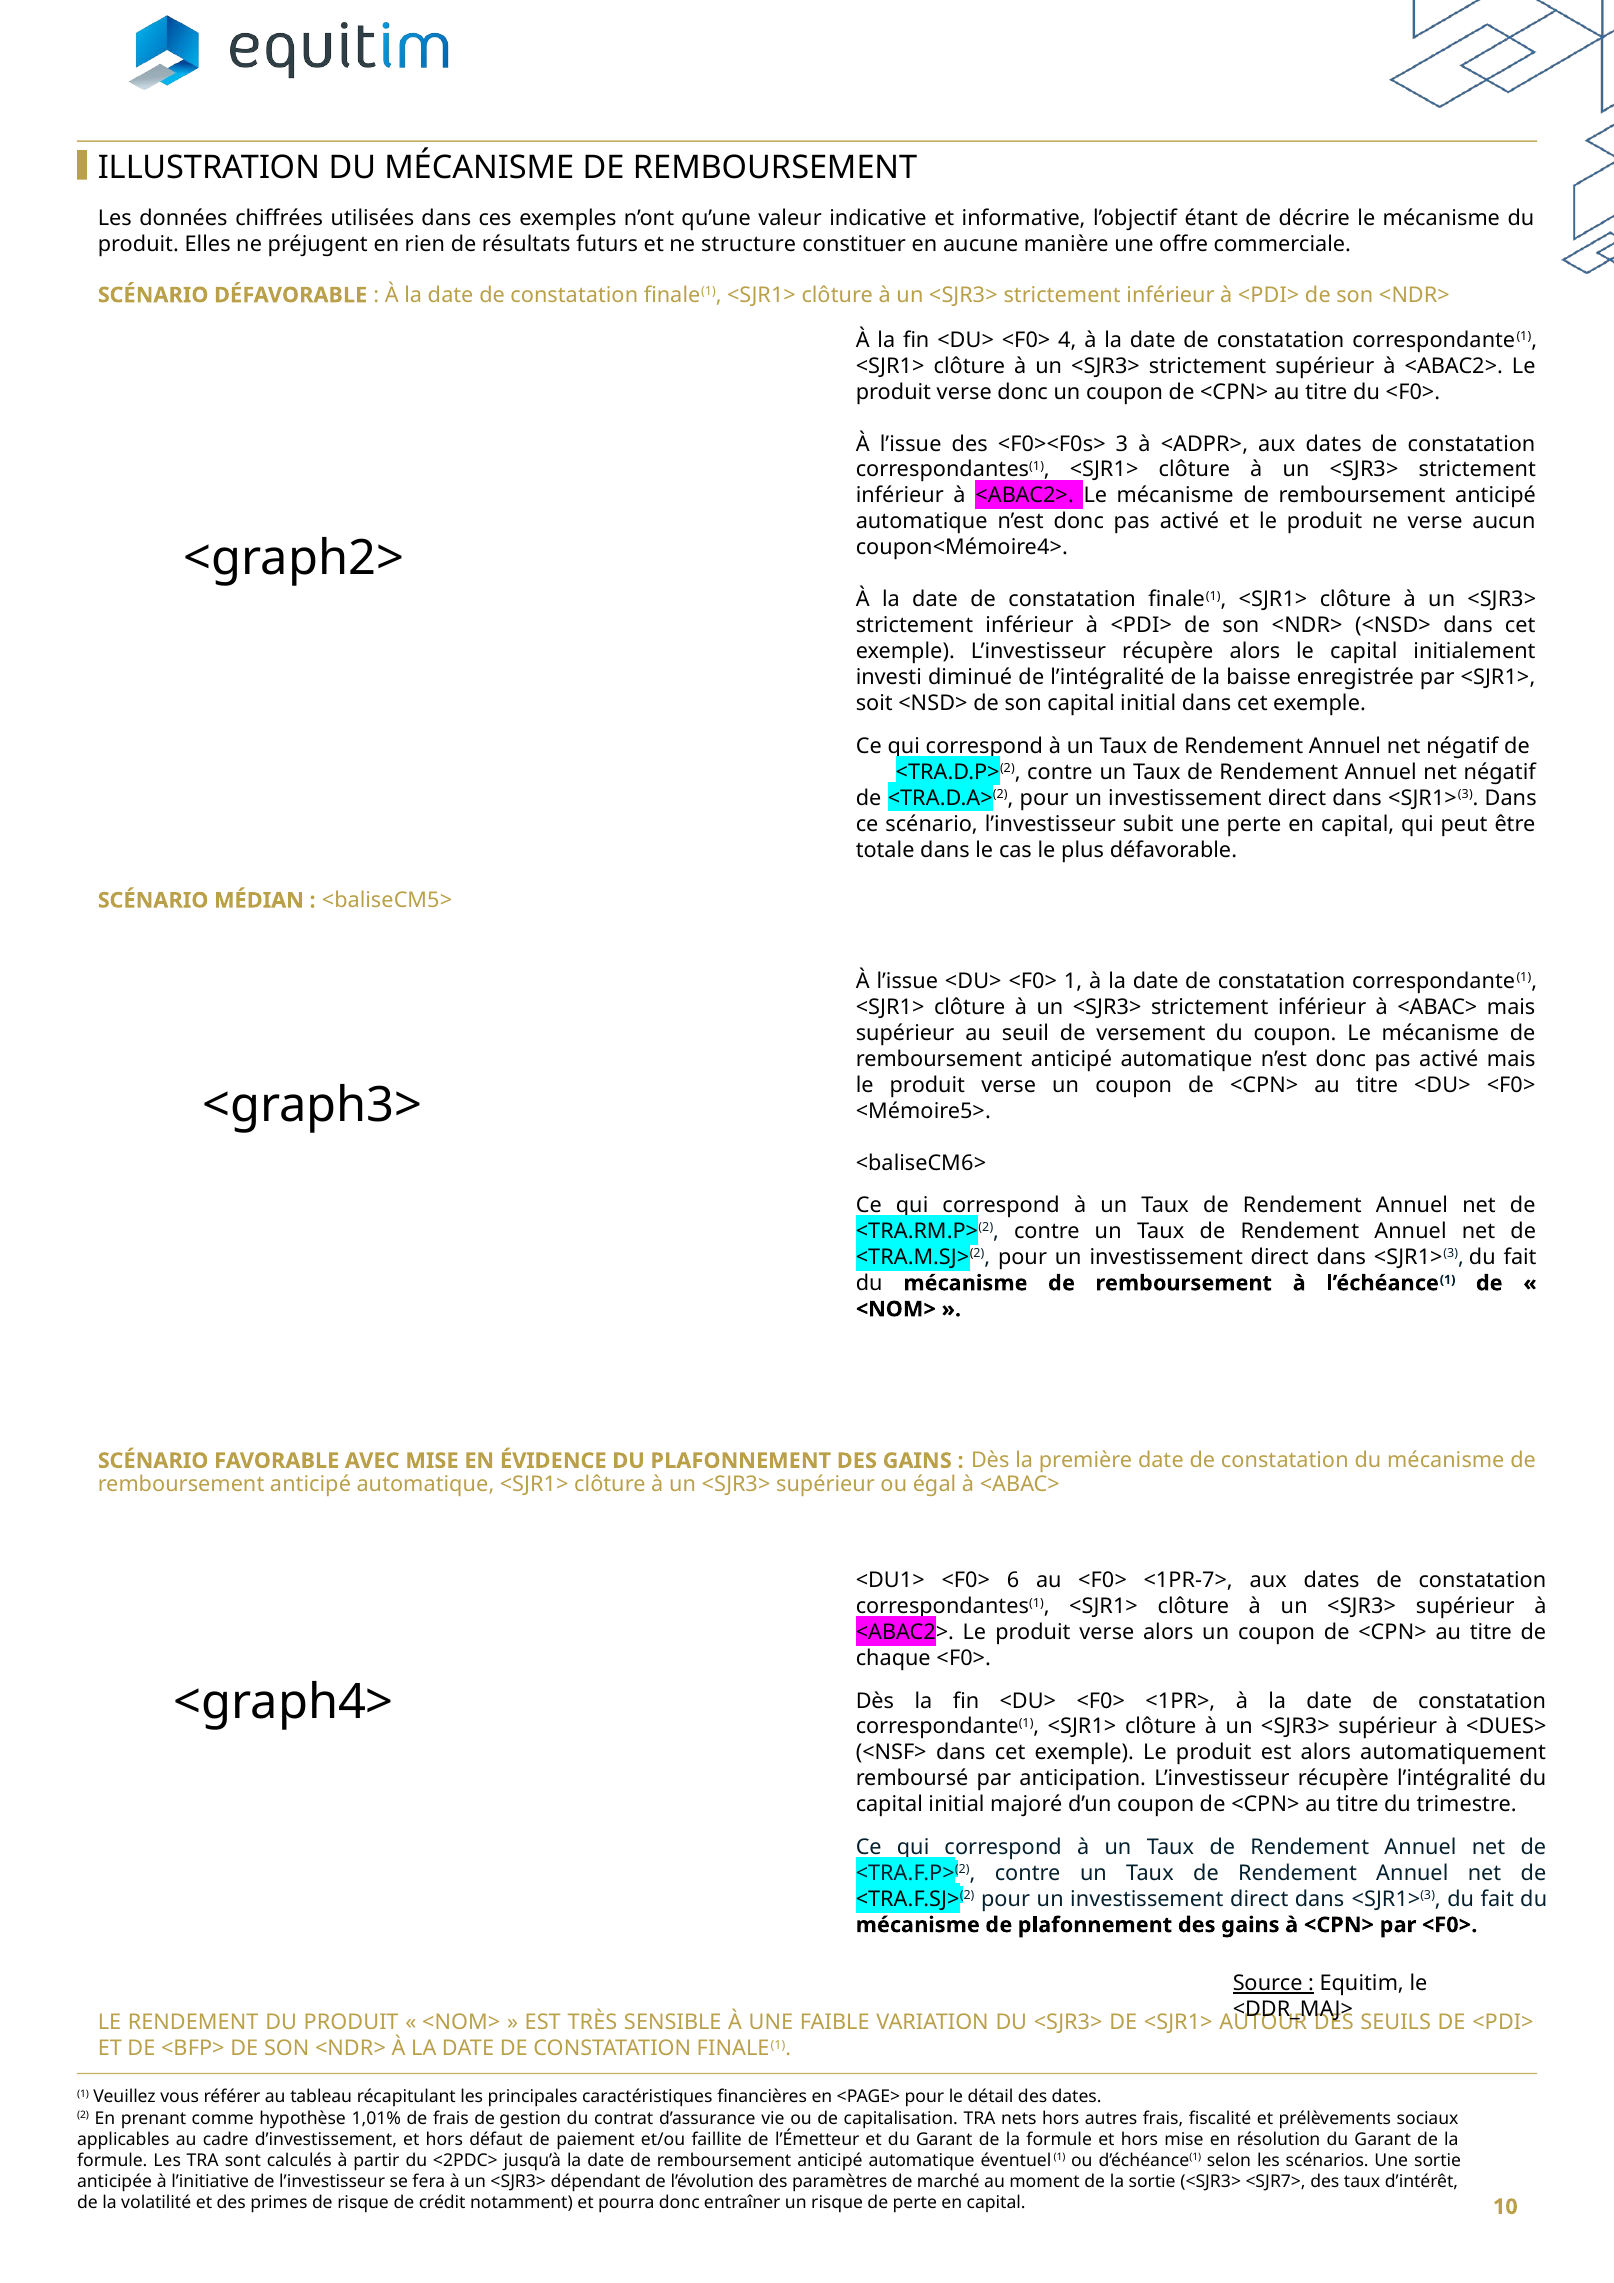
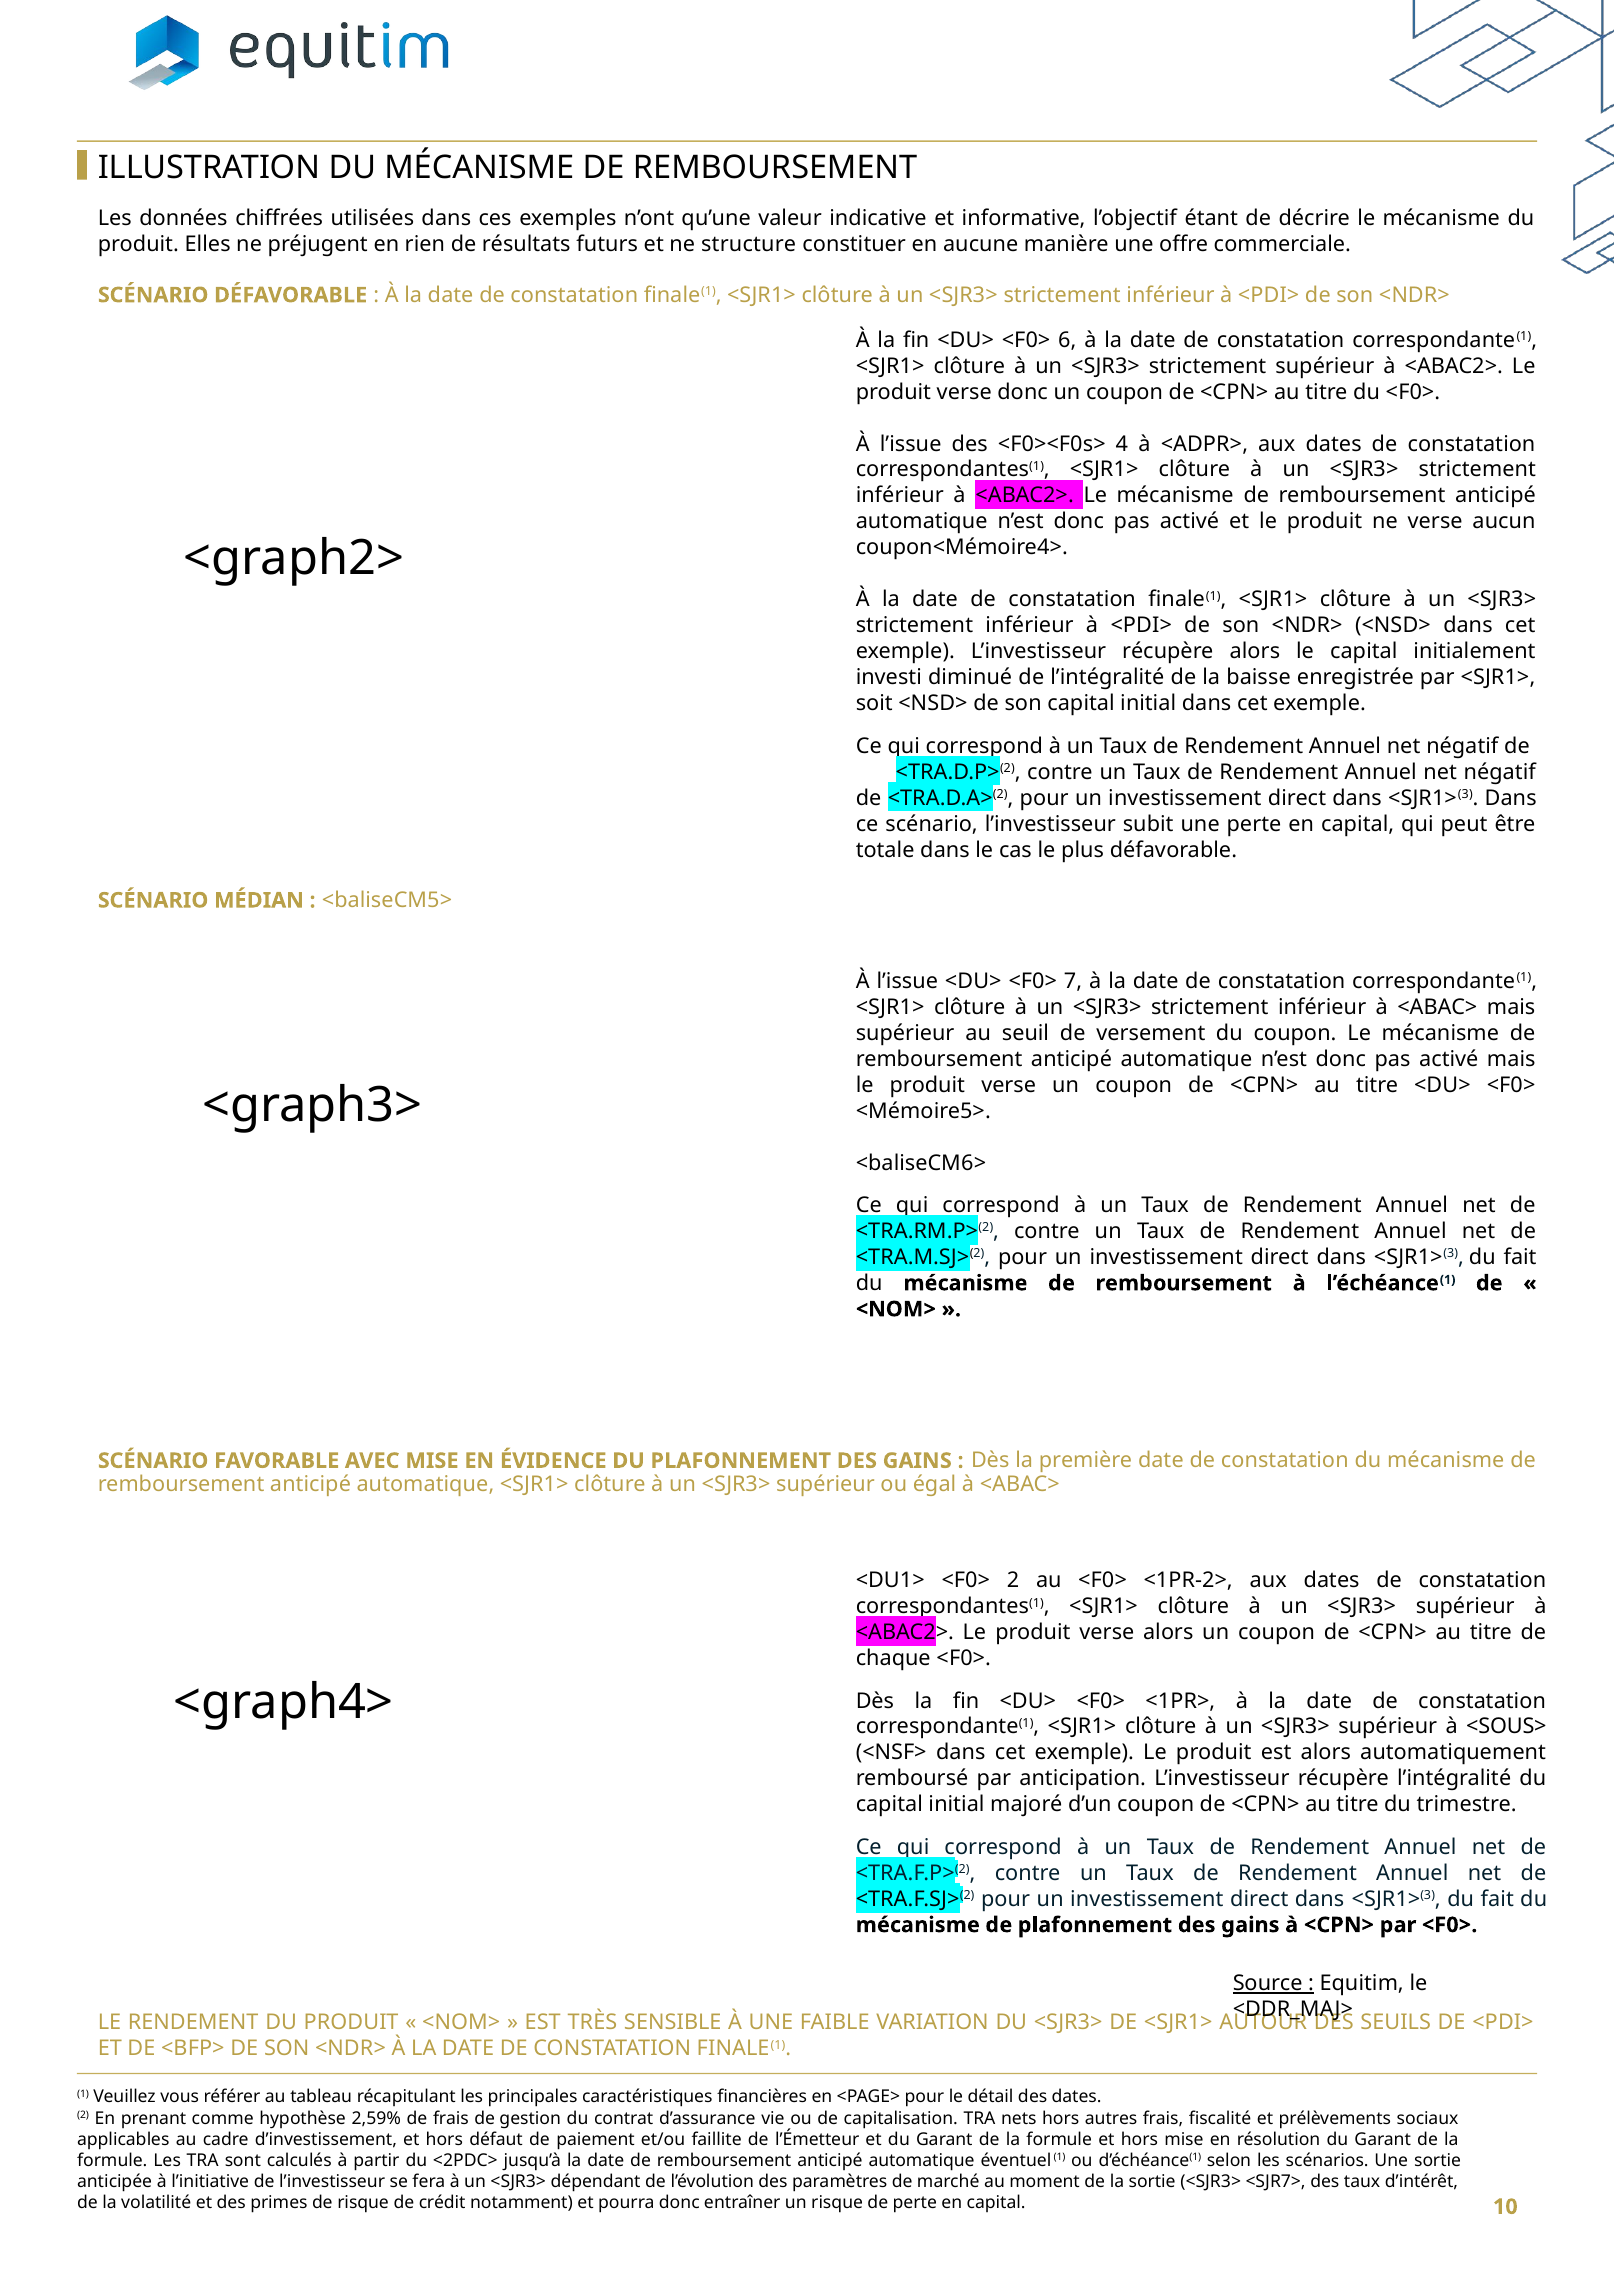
4: 4 -> 6
3: 3 -> 4
<F0> 1: 1 -> 7
<F0> 6: 6 -> 2
<1PR-7>: <1PR-7> -> <1PR-2>
<DUES>: <DUES> -> <SOUS>
1,01%: 1,01% -> 2,59%
